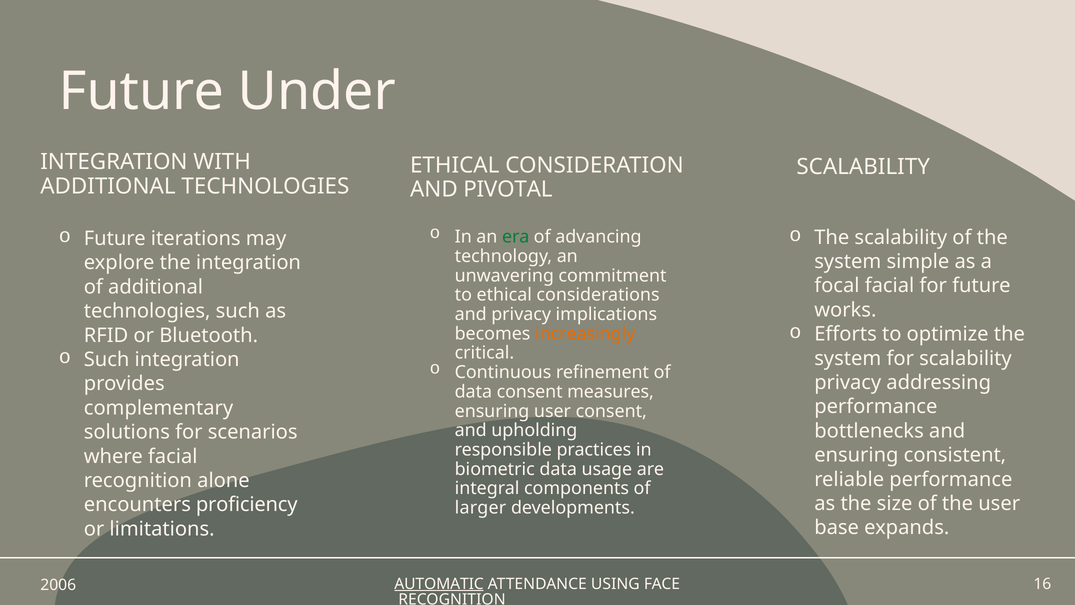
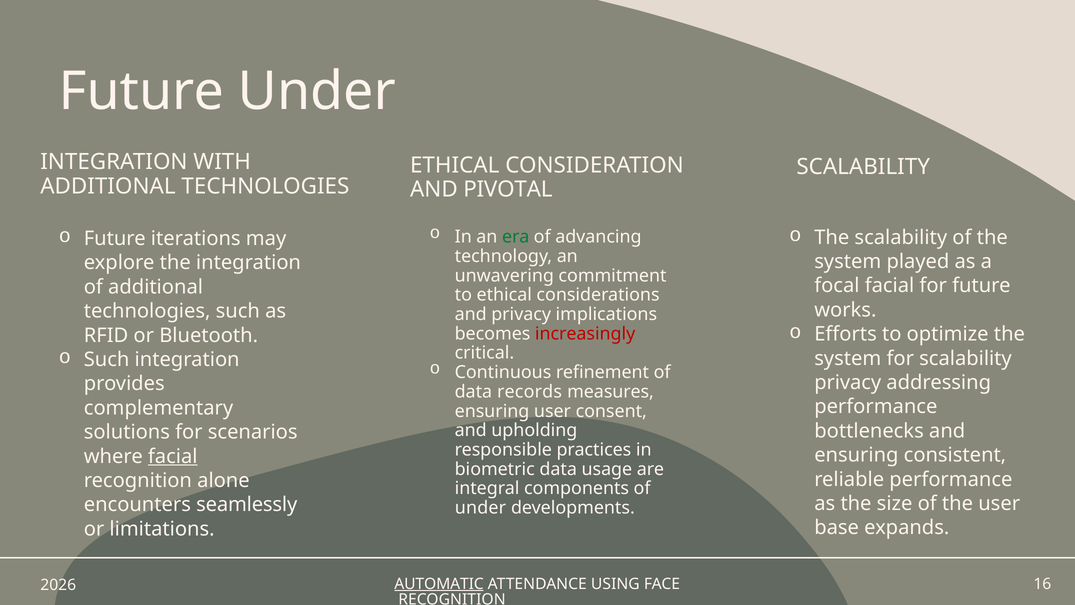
simple: simple -> played
increasingly colour: orange -> red
data consent: consent -> records
facial at (173, 456) underline: none -> present
proficiency: proficiency -> seamlessly
larger at (480, 508): larger -> under
2006: 2006 -> 2026
